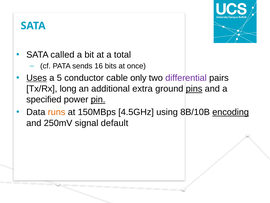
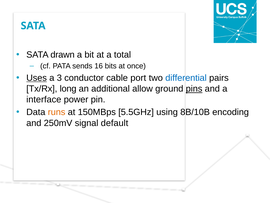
called: called -> drawn
5: 5 -> 3
only: only -> port
differential colour: purple -> blue
extra: extra -> allow
specified: specified -> interface
pin underline: present -> none
4.5GHz: 4.5GHz -> 5.5GHz
encoding underline: present -> none
